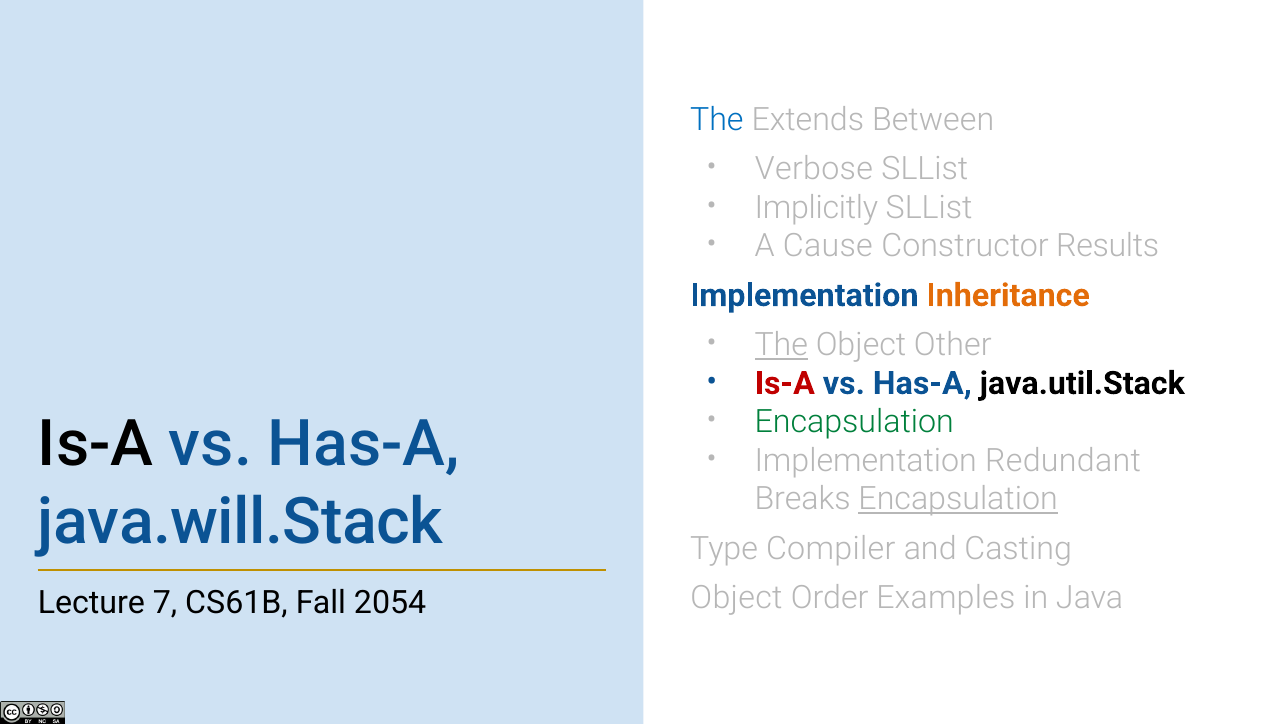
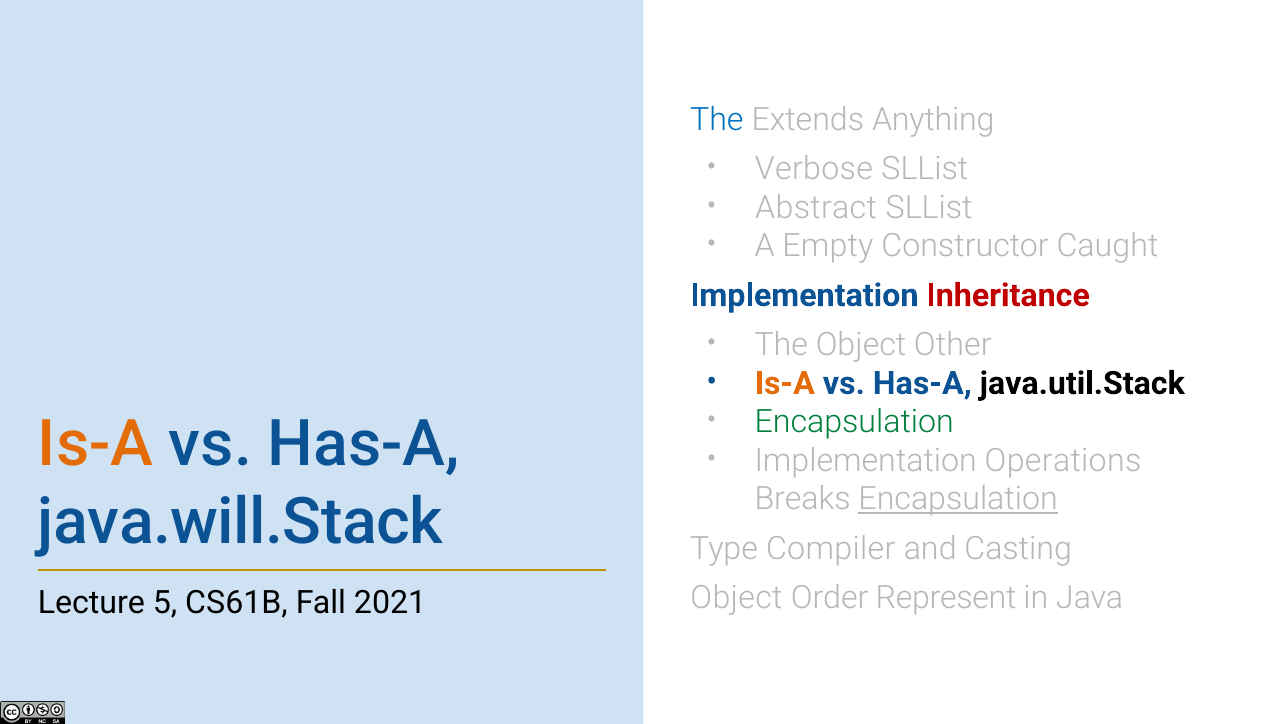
Between: Between -> Anything
Implicitly: Implicitly -> Abstract
Cause: Cause -> Empty
Results: Results -> Caught
Inheritance colour: orange -> red
The at (781, 345) underline: present -> none
Is-A at (785, 383) colour: red -> orange
Is-A at (96, 445) colour: black -> orange
Redundant: Redundant -> Operations
Examples: Examples -> Represent
7: 7 -> 5
2054: 2054 -> 2021
